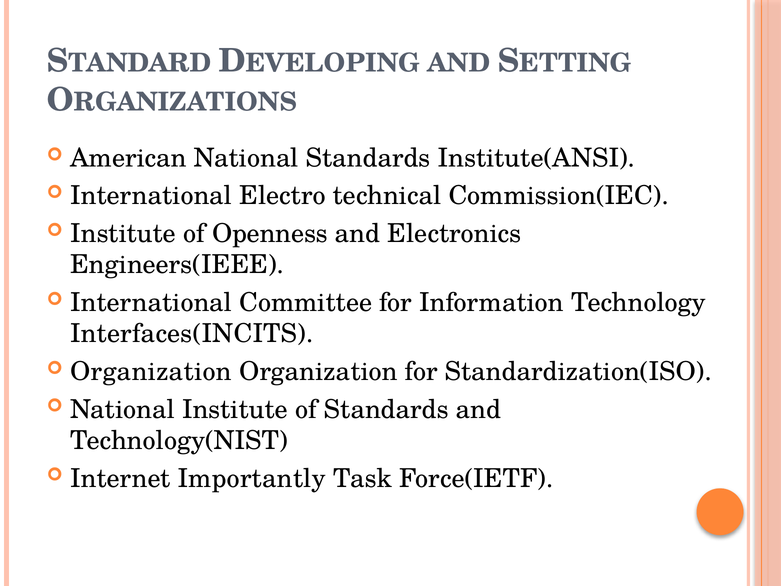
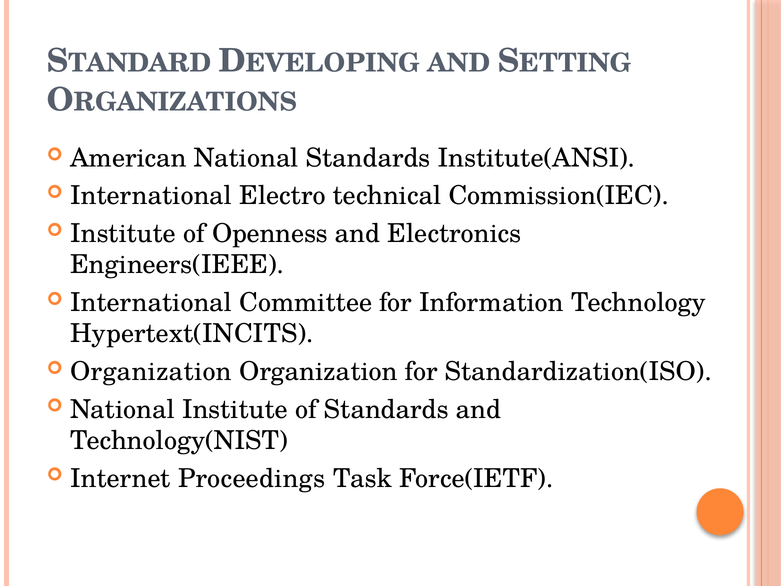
Interfaces(INCITS: Interfaces(INCITS -> Hypertext(INCITS
Importantly: Importantly -> Proceedings
